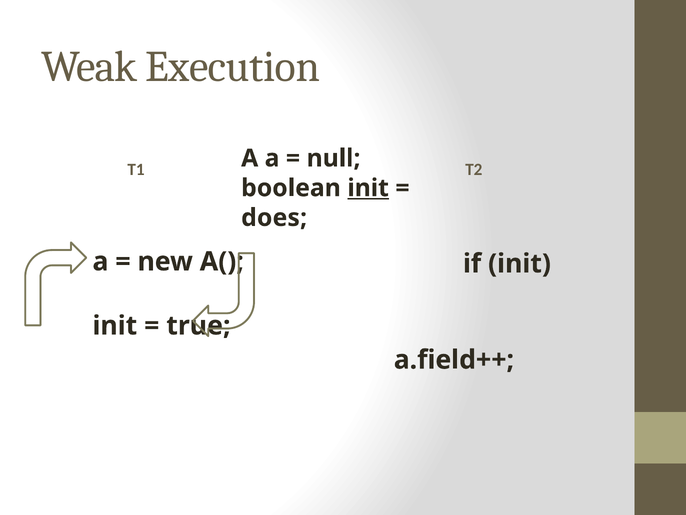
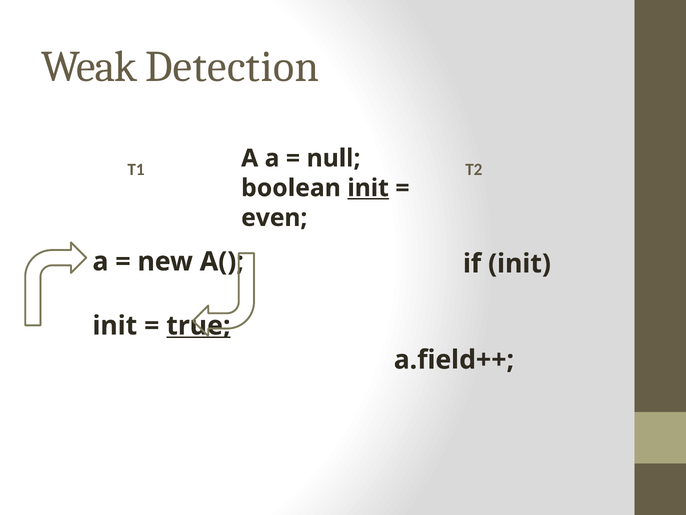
Execution: Execution -> Detection
does: does -> even
true underline: none -> present
